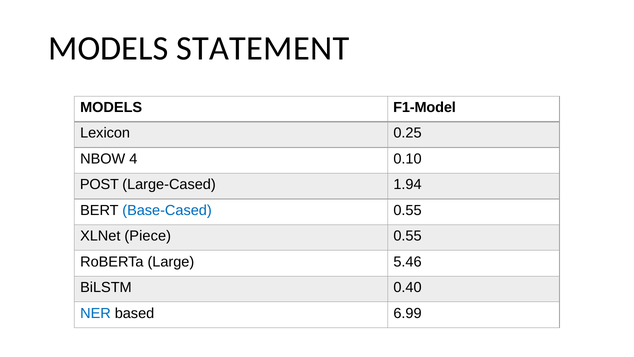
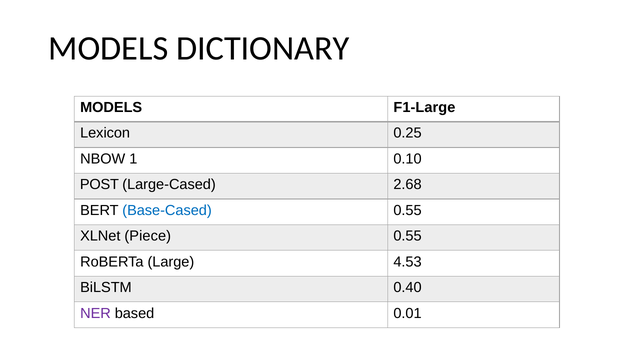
STATEMENT: STATEMENT -> DICTIONARY
F1-Model: F1-Model -> F1-Large
4: 4 -> 1
1.94: 1.94 -> 2.68
5.46: 5.46 -> 4.53
NER colour: blue -> purple
6.99: 6.99 -> 0.01
